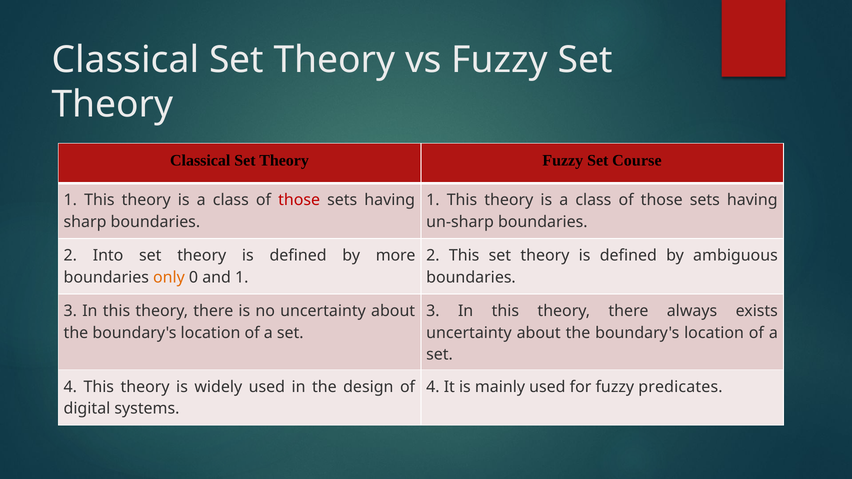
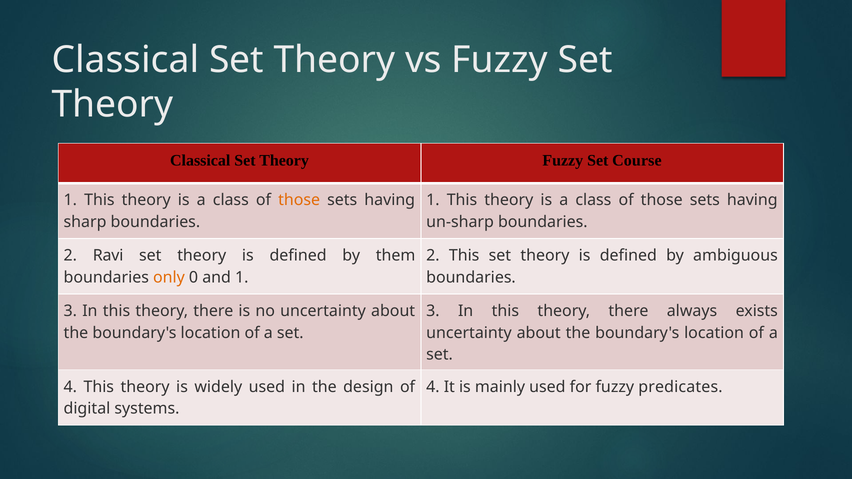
those at (299, 200) colour: red -> orange
Into: Into -> Ravi
more: more -> them
